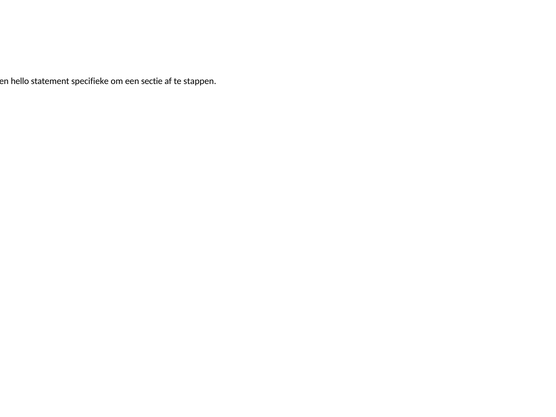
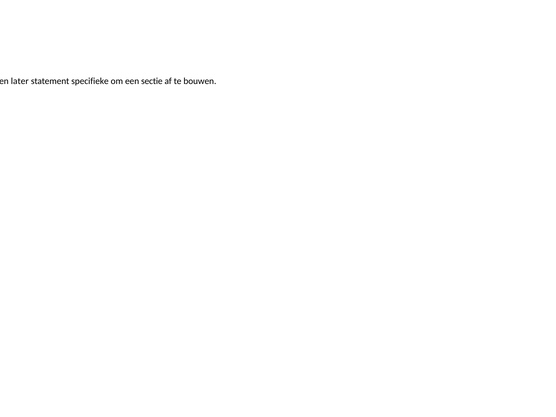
hello: hello -> later
stappen: stappen -> bouwen
